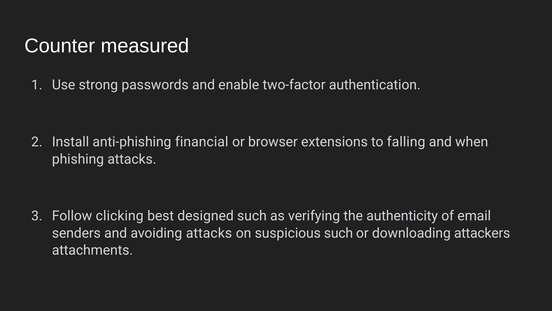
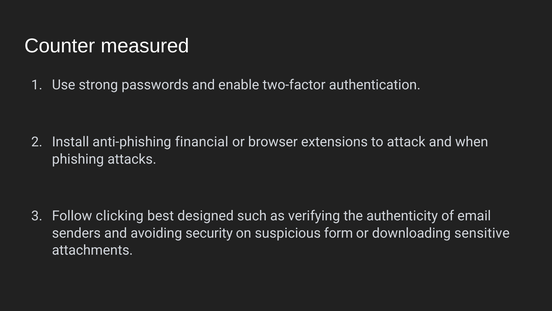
falling: falling -> attack
avoiding attacks: attacks -> security
suspicious such: such -> form
attackers: attackers -> sensitive
